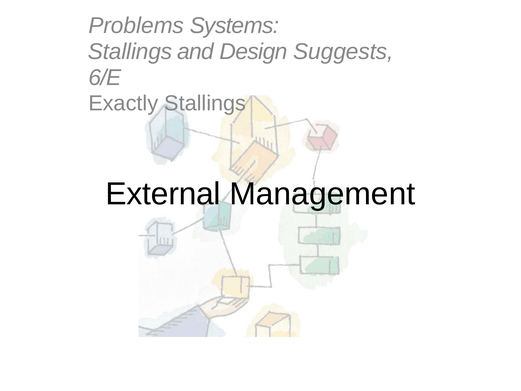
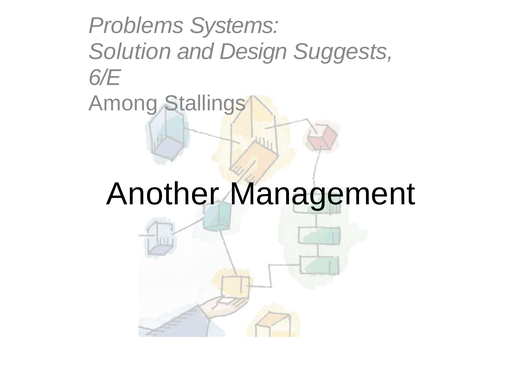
Stallings at (130, 52): Stallings -> Solution
Exactly: Exactly -> Among
External: External -> Another
